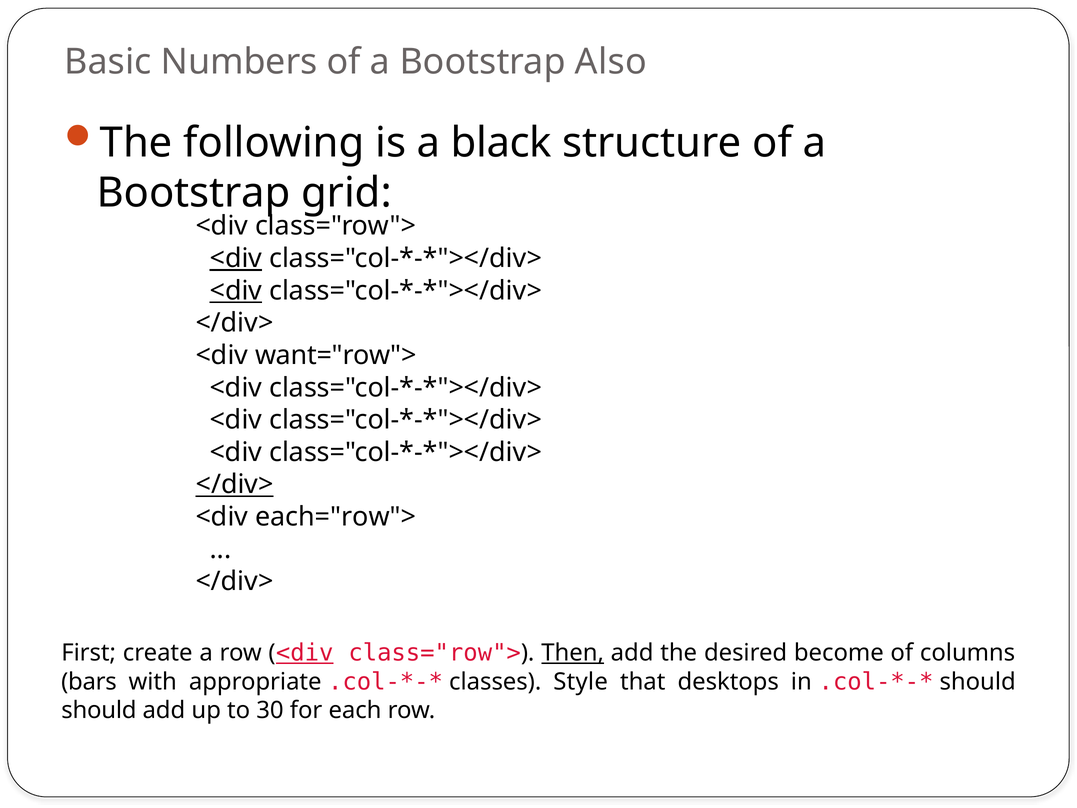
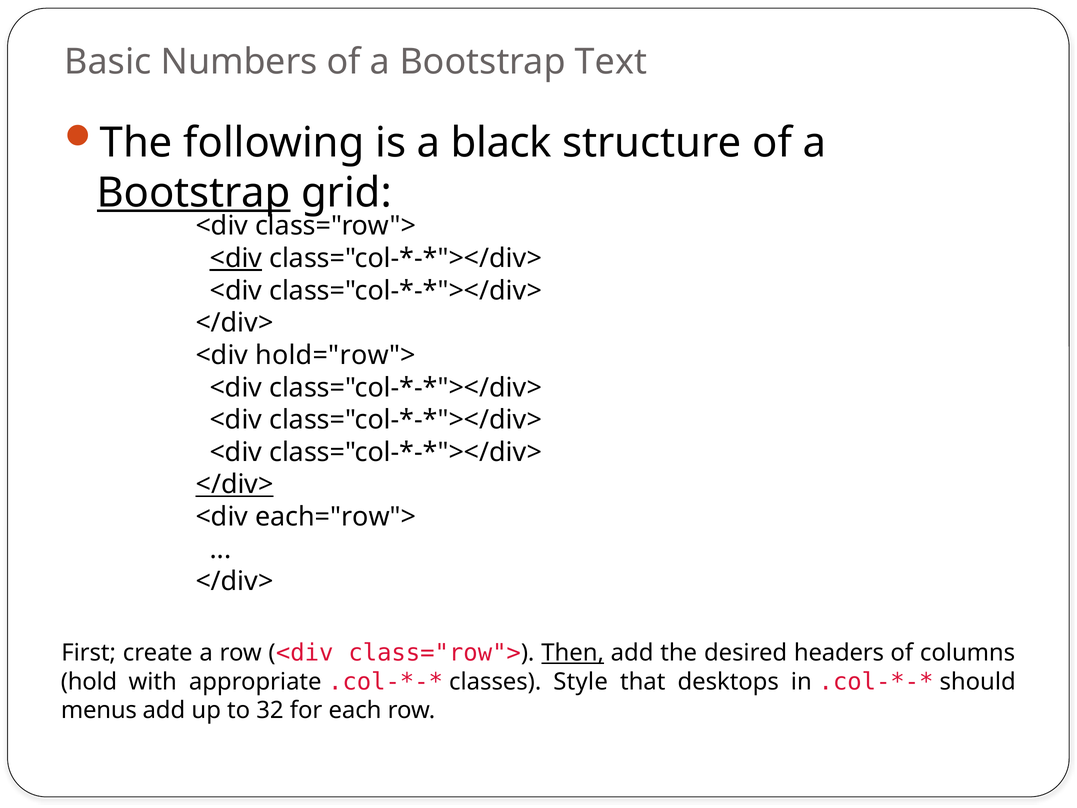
Also: Also -> Text
Bootstrap at (194, 193) underline: none -> present
<div at (236, 291) underline: present -> none
want="row">: want="row"> -> hold="row">
<div at (305, 653) underline: present -> none
become: become -> headers
bars: bars -> hold
should at (99, 710): should -> menus
30: 30 -> 32
